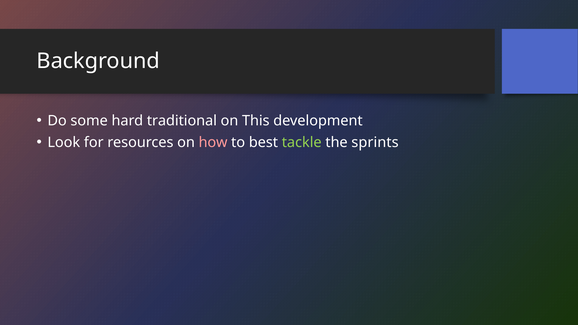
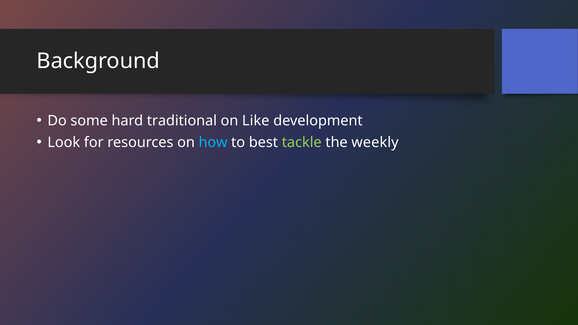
This: This -> Like
how colour: pink -> light blue
sprints: sprints -> weekly
